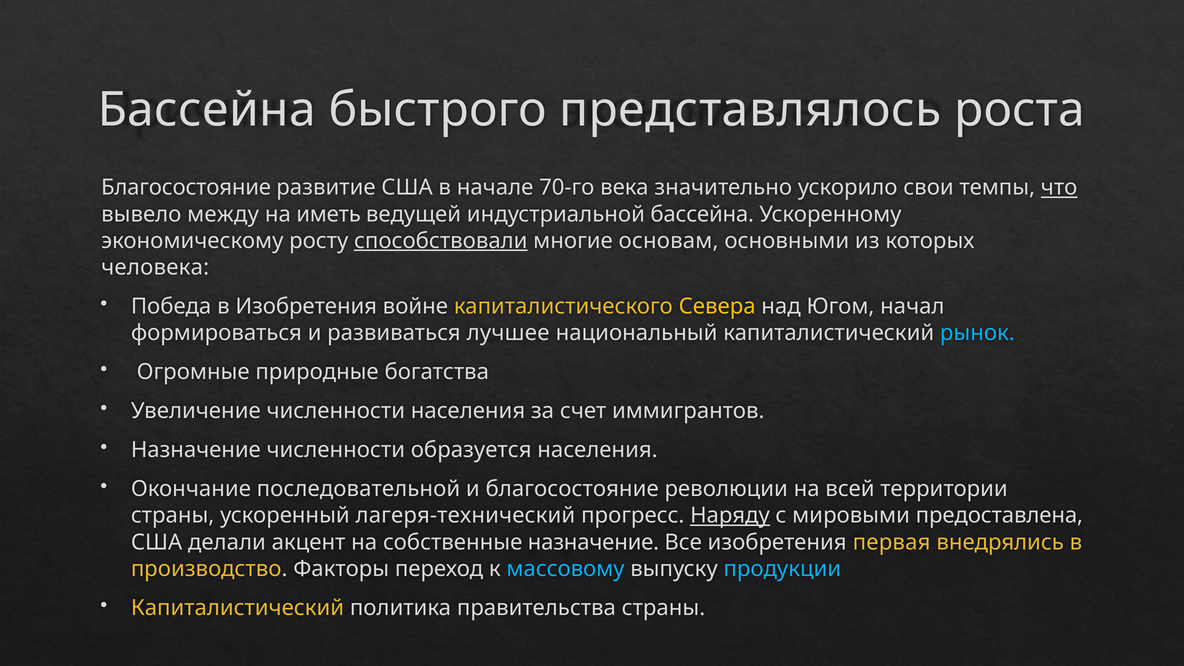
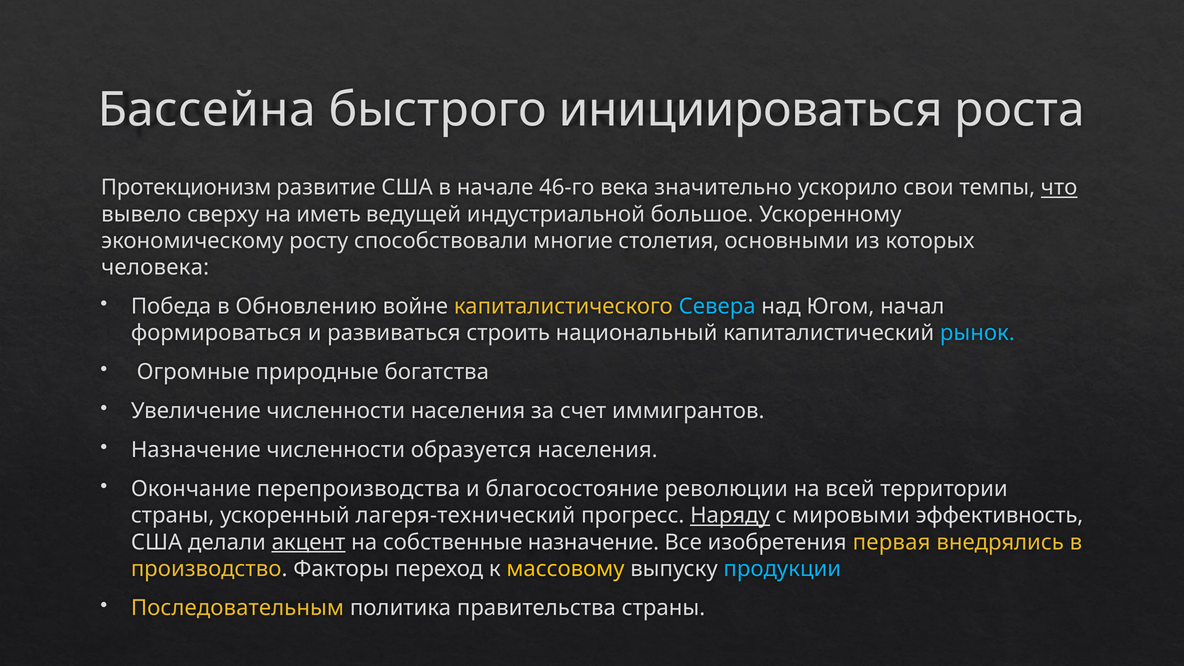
представлялось: представлялось -> инициироваться
Благосостояние at (186, 188): Благосостояние -> Протекционизм
70-го: 70-го -> 46-го
между: между -> сверху
индустриальной бассейна: бассейна -> большое
способствовали underline: present -> none
основам: основам -> столетия
в Изобретения: Изобретения -> Обновлению
Севера colour: yellow -> light blue
лучшее: лучшее -> строить
последовательной: последовательной -> перепроизводства
предоставлена: предоставлена -> эффективность
акцент underline: none -> present
массовому colour: light blue -> yellow
Капиталистический at (237, 608): Капиталистический -> Последовательным
